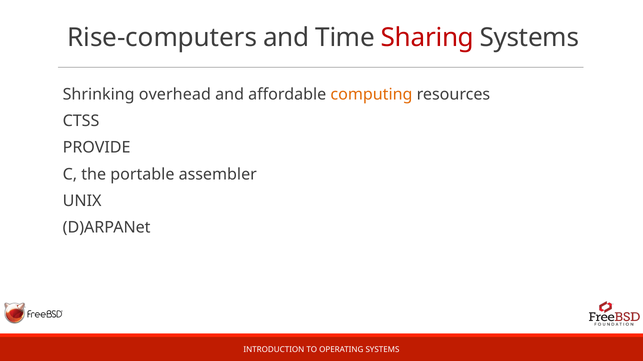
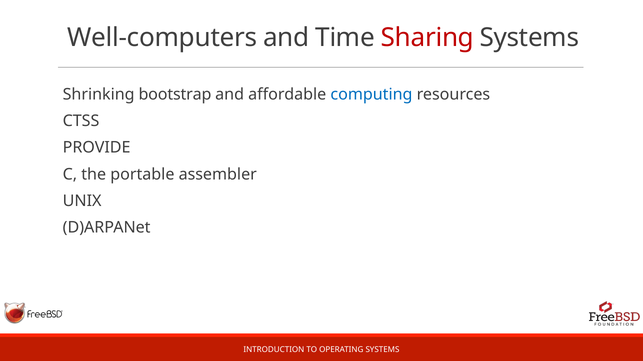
Rise-computers: Rise-computers -> Well-computers
overhead: overhead -> bootstrap
computing colour: orange -> blue
